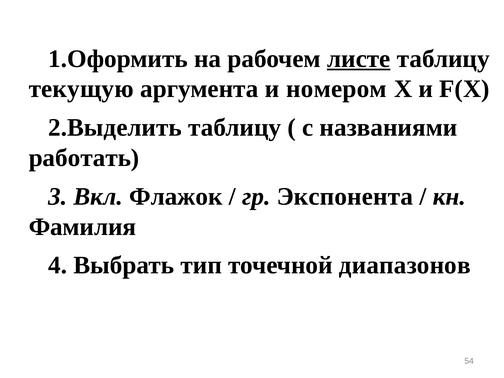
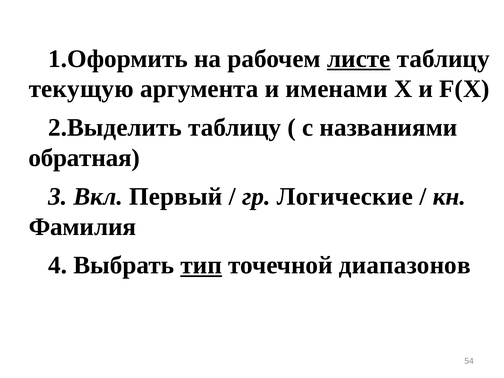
номером: номером -> именами
работать: работать -> обратная
Флажок: Флажок -> Первый
Экспонента: Экспонента -> Логические
тип underline: none -> present
